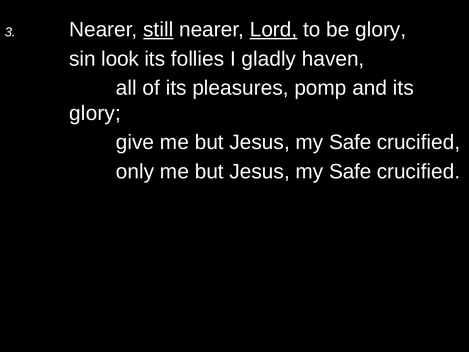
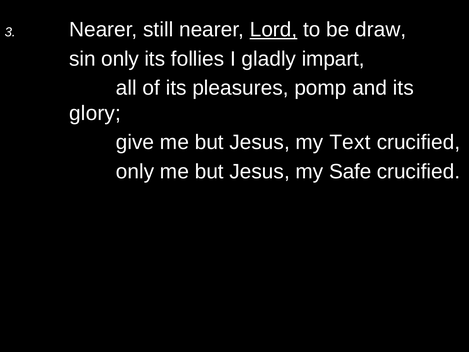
still underline: present -> none
be glory: glory -> draw
sin look: look -> only
haven: haven -> impart
Safe at (350, 142): Safe -> Text
